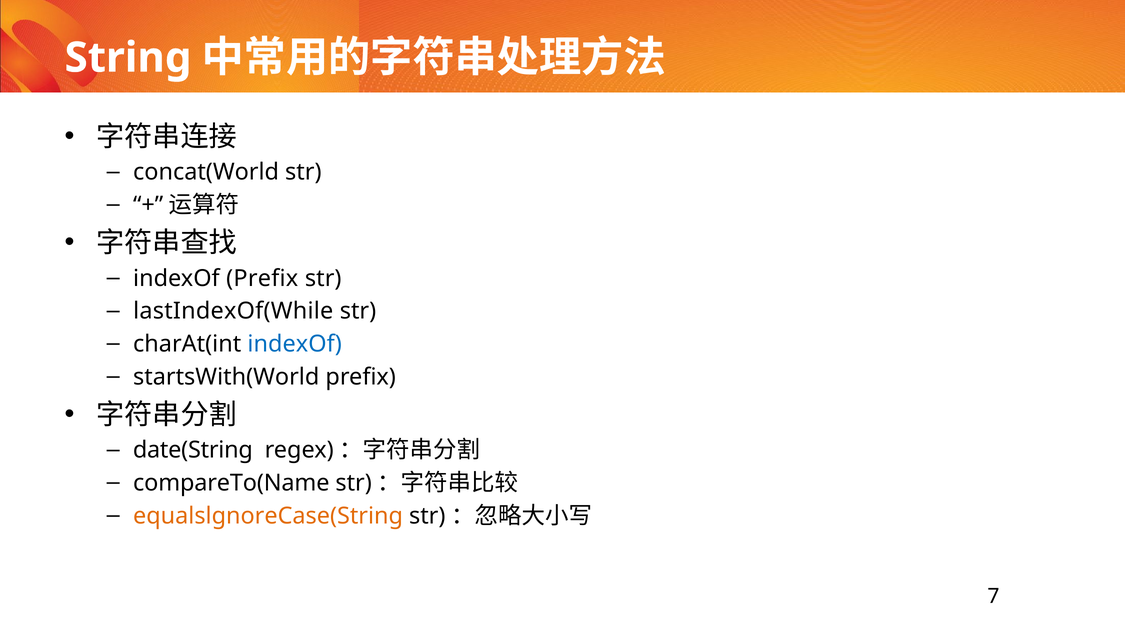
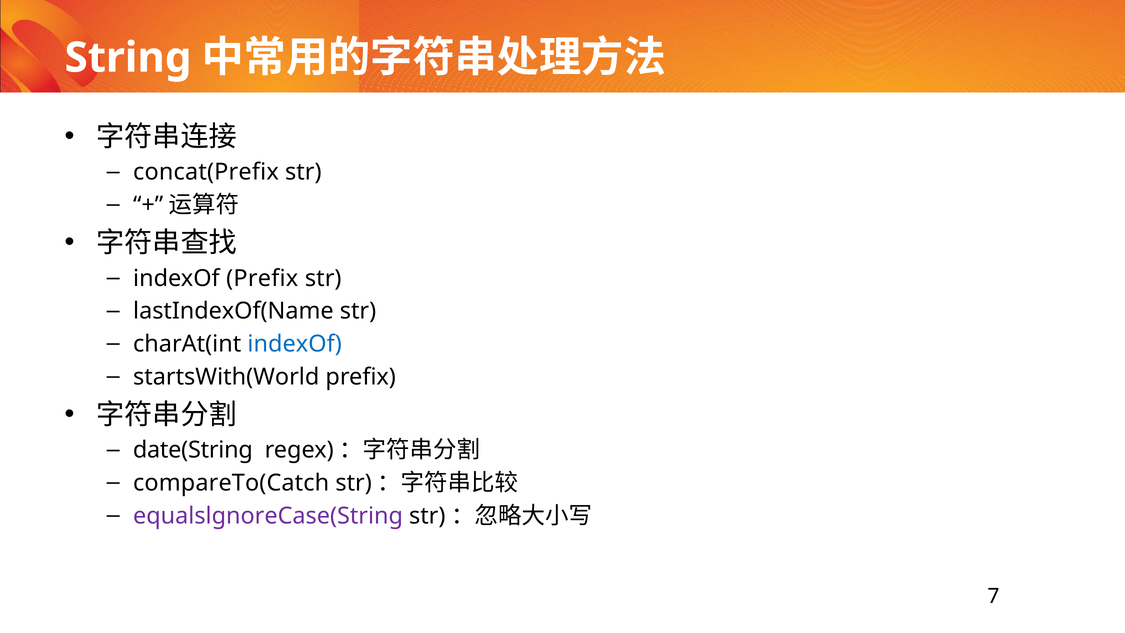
concat(World: concat(World -> concat(Prefix
lastIndexOf(While: lastIndexOf(While -> lastIndexOf(Name
compareTo(Name: compareTo(Name -> compareTo(Catch
equalslgnoreCase(String colour: orange -> purple
